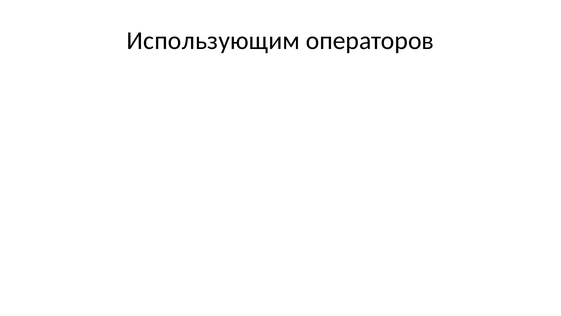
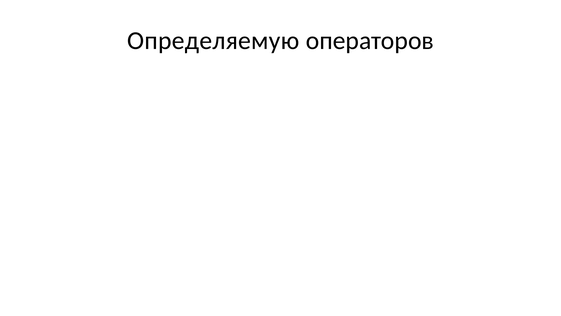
Использующим: Использующим -> Определяемую
